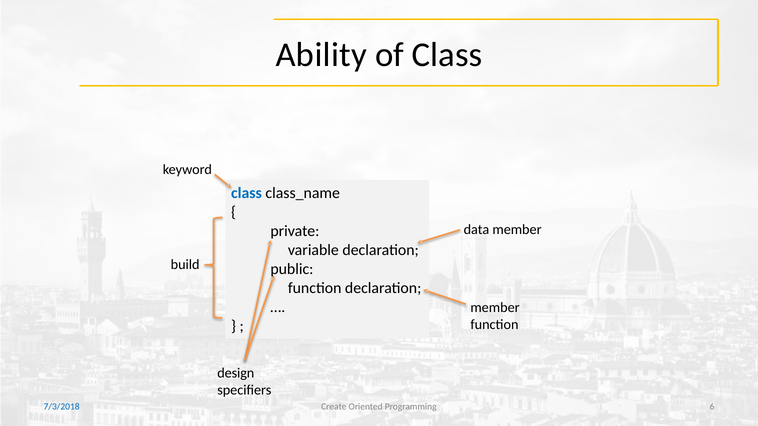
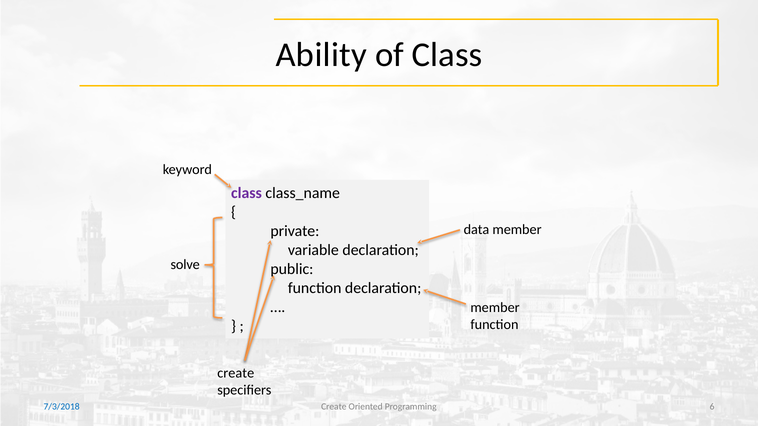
class at (246, 193) colour: blue -> purple
build: build -> solve
design at (236, 373): design -> create
